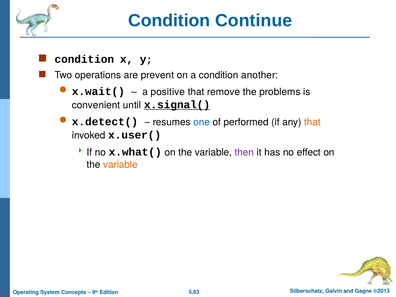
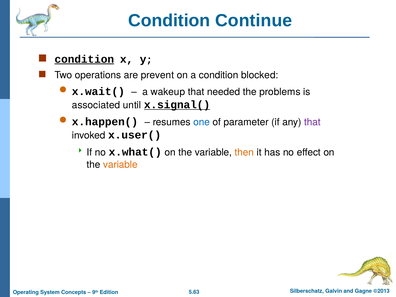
condition at (84, 59) underline: none -> present
another: another -> blocked
positive: positive -> wakeup
remove: remove -> needed
convenient: convenient -> associated
x.detect(: x.detect( -> x.happen(
performed: performed -> parameter
that at (312, 122) colour: orange -> purple
then colour: purple -> orange
